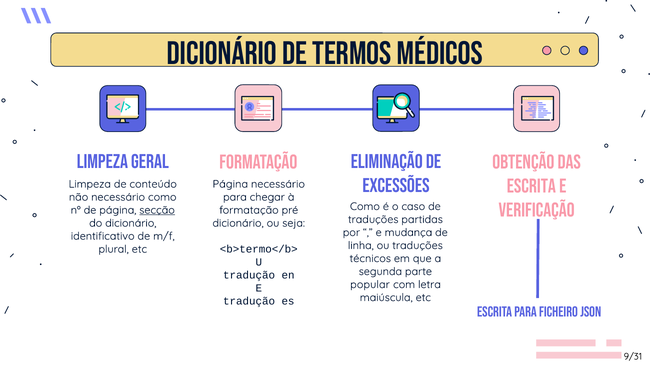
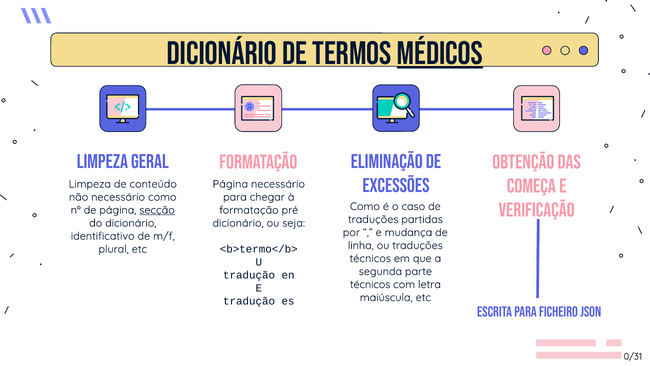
médicos underline: none -> present
escrita at (531, 186): escrita -> começa
popular at (370, 284): popular -> técnicos
9/31: 9/31 -> 0/31
